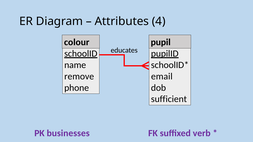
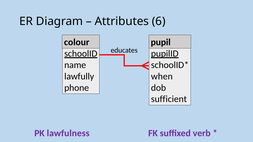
4: 4 -> 6
remove: remove -> lawfully
email: email -> when
businesses: businesses -> lawfulness
